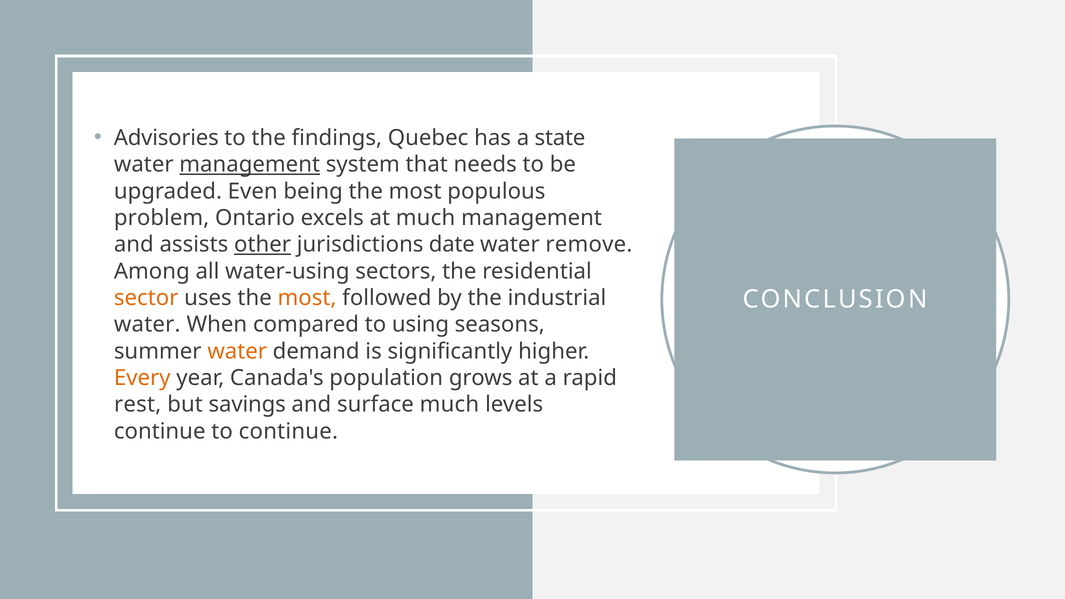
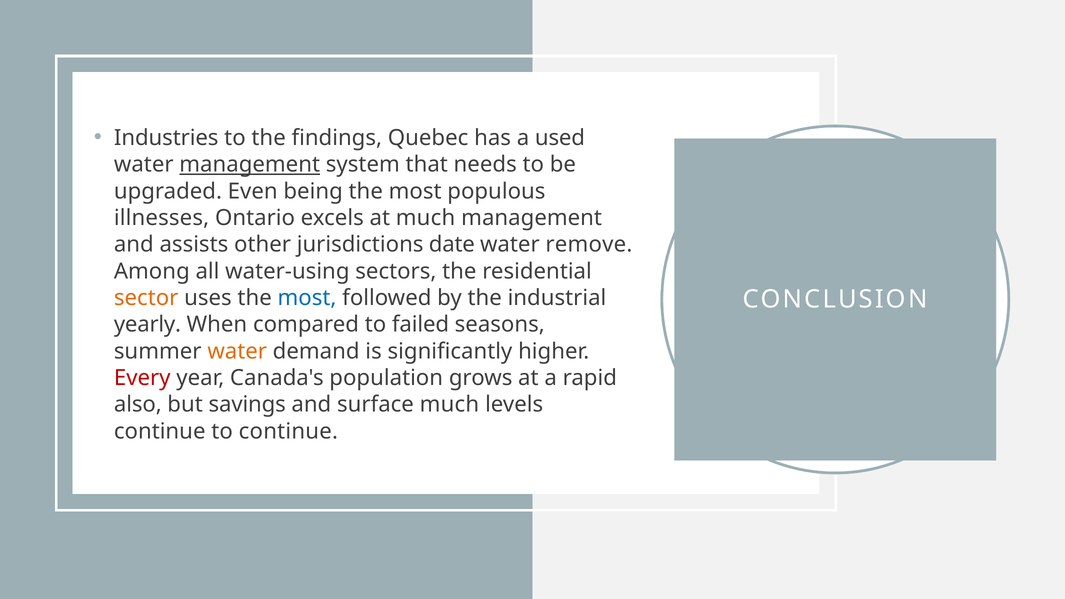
Advisories: Advisories -> Industries
state: state -> used
problem: problem -> illnesses
other underline: present -> none
most at (307, 298) colour: orange -> blue
water at (147, 325): water -> yearly
using: using -> failed
Every colour: orange -> red
rest: rest -> also
